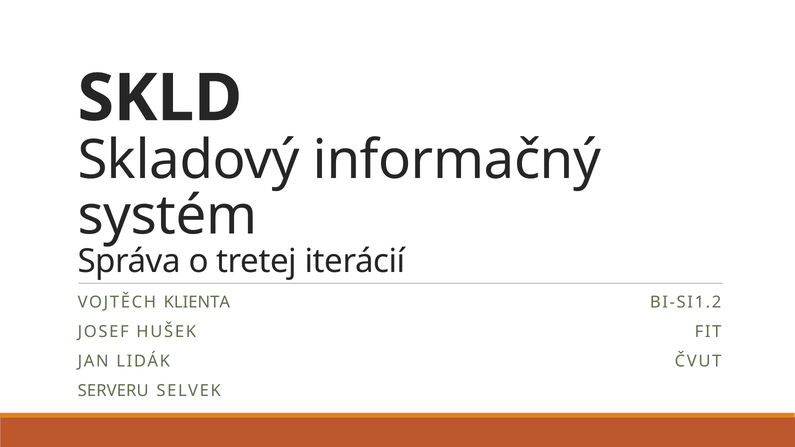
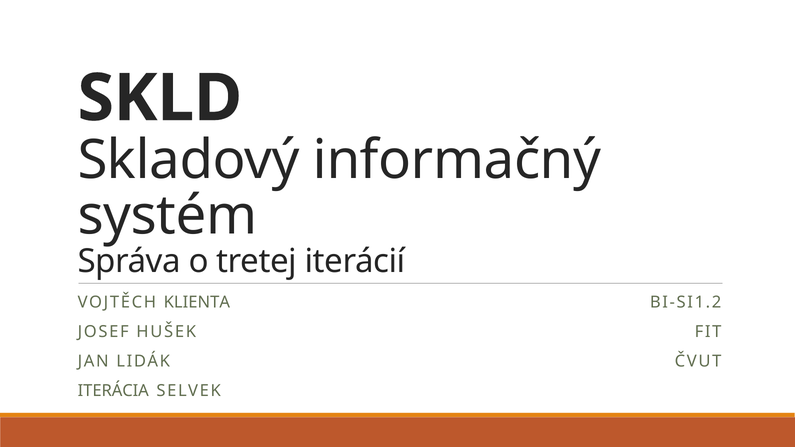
SERVERU: SERVERU -> ITERÁCIA
